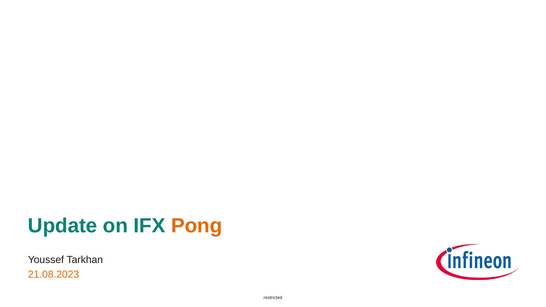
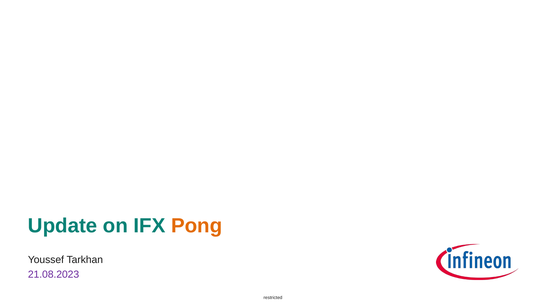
21.08.2023 colour: orange -> purple
